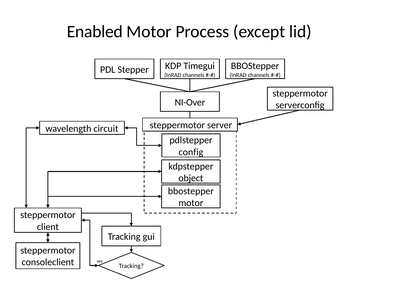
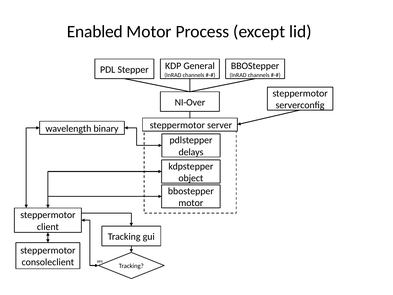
Timegui: Timegui -> General
circuit: circuit -> binary
config: config -> delays
